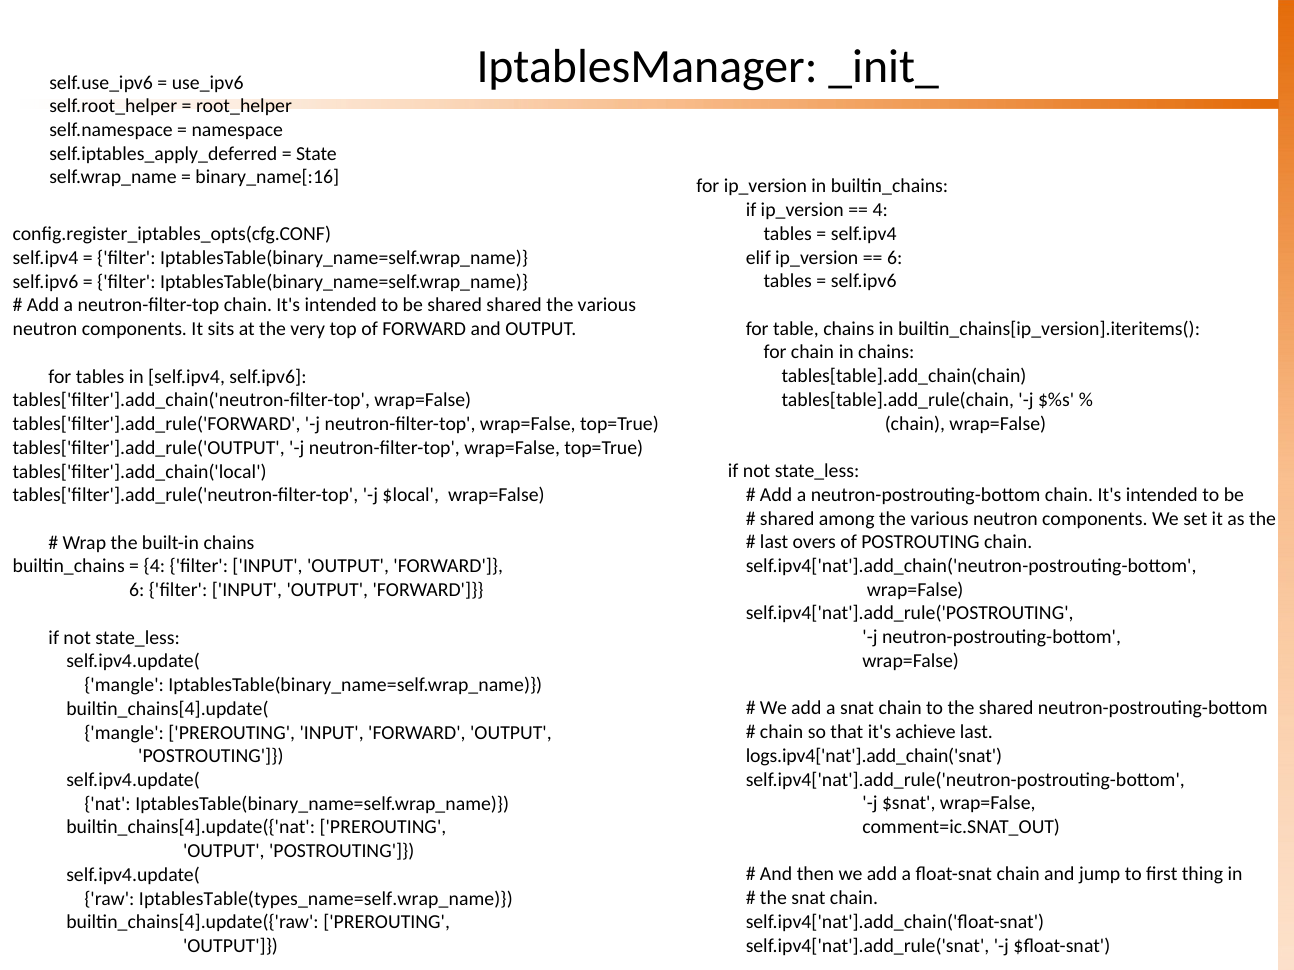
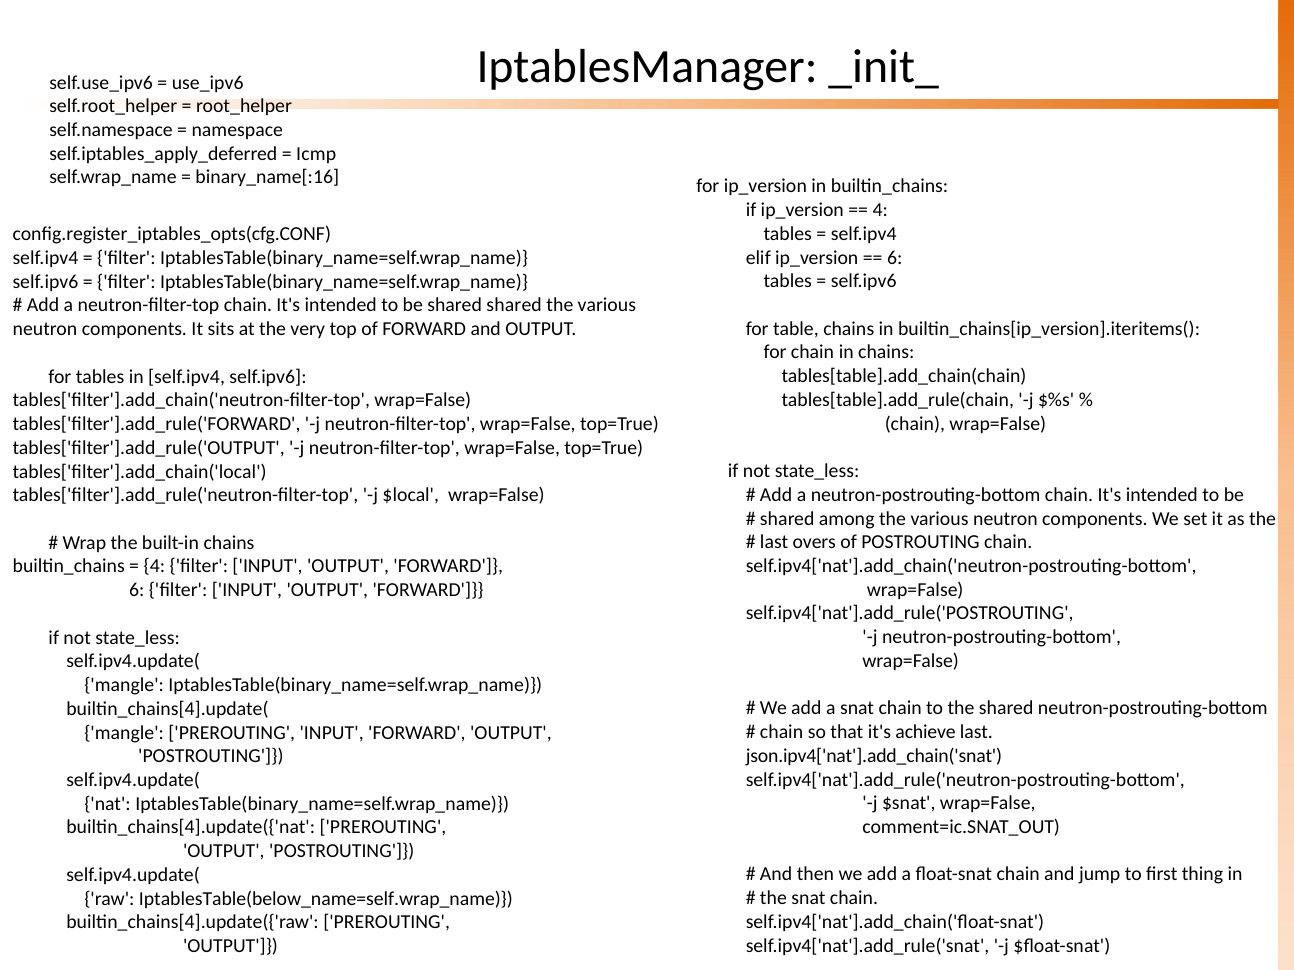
State: State -> Icmp
logs.ipv4['nat'].add_chain('snat: logs.ipv4['nat'].add_chain('snat -> json.ipv4['nat'].add_chain('snat
IptablesTable(types_name=self.wrap_name: IptablesTable(types_name=self.wrap_name -> IptablesTable(below_name=self.wrap_name
